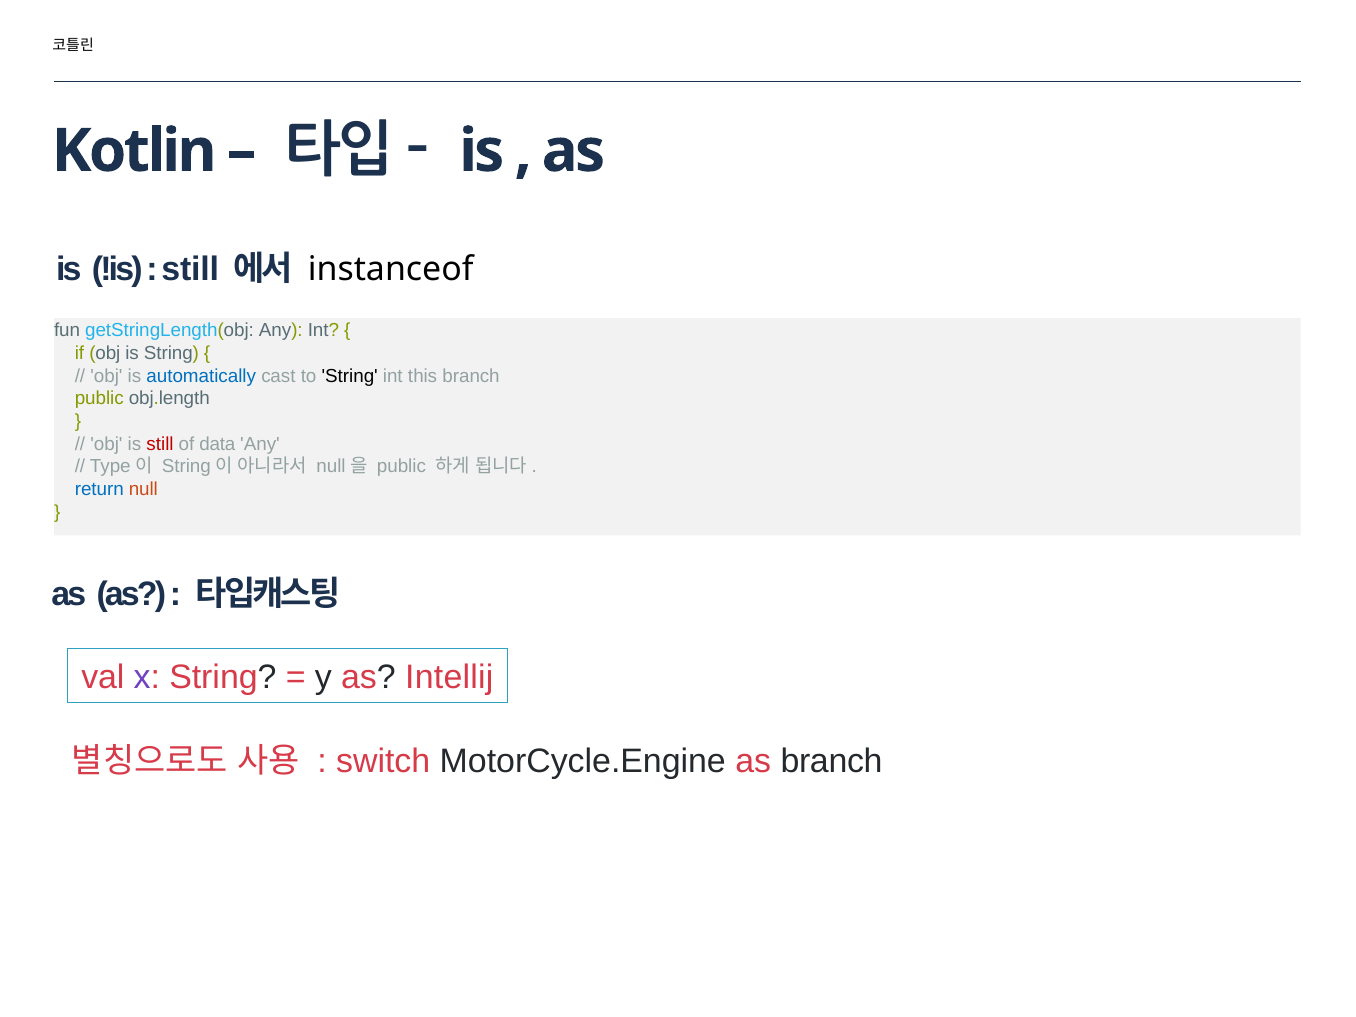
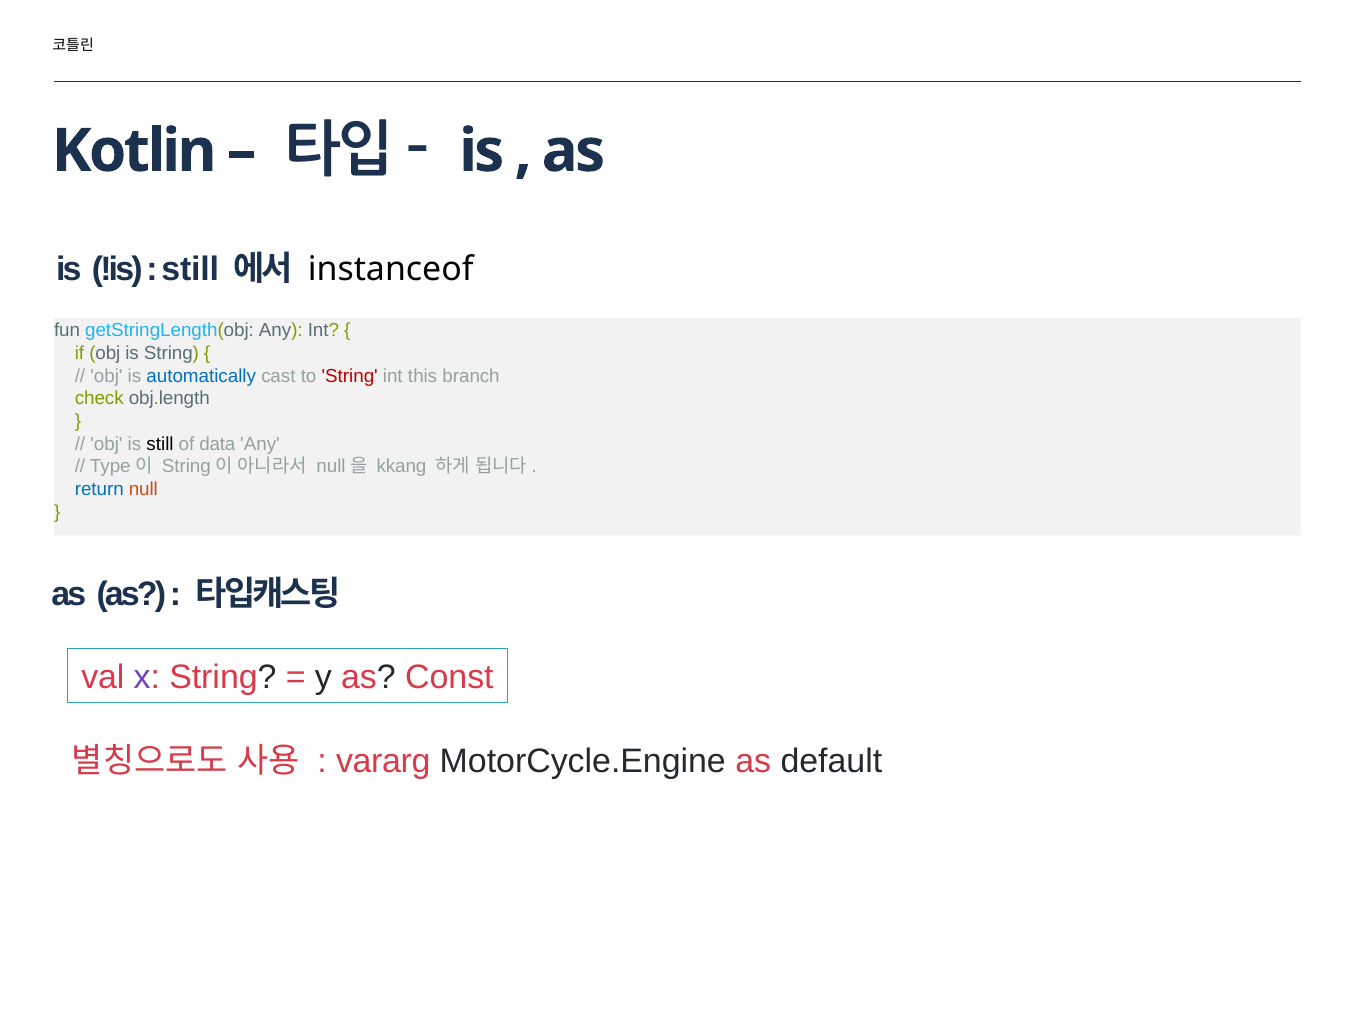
String at (350, 376) colour: black -> red
public at (99, 399): public -> check
still at (160, 444) colour: red -> black
public at (401, 467): public -> kkang
Intellij: Intellij -> Const
switch: switch -> vararg
as branch: branch -> default
